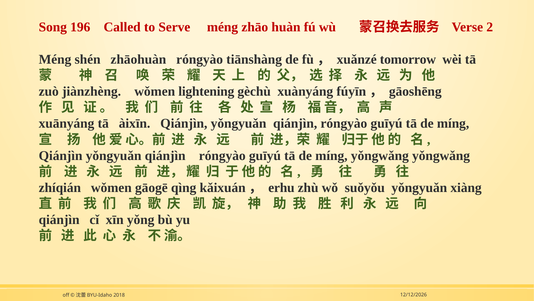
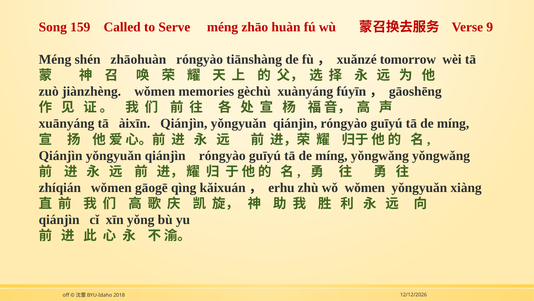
196: 196 -> 159
2: 2 -> 9
lightening: lightening -> memories
wǒ suǒyǒu: suǒyǒu -> wǒmen
